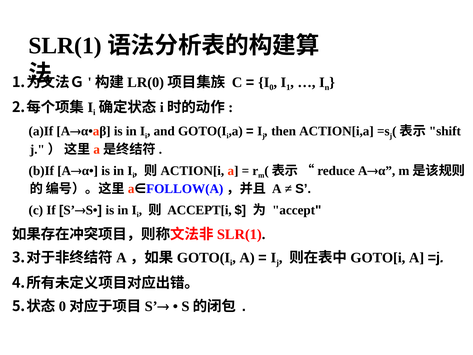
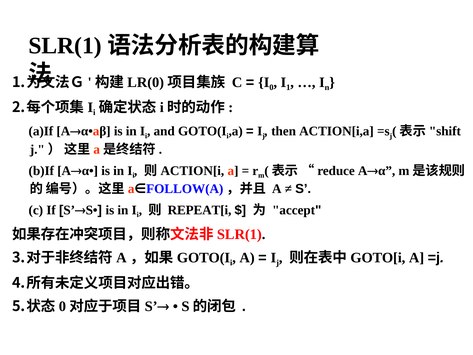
ACCEPT[i: ACCEPT[i -> REPEAT[i
